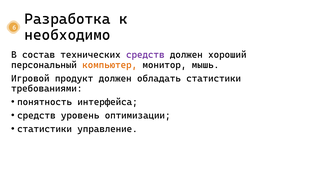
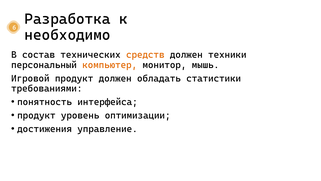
средств at (145, 55) colour: purple -> orange
хороший: хороший -> техники
средств at (36, 115): средств -> продукт
статистики at (45, 129): статистики -> достижения
